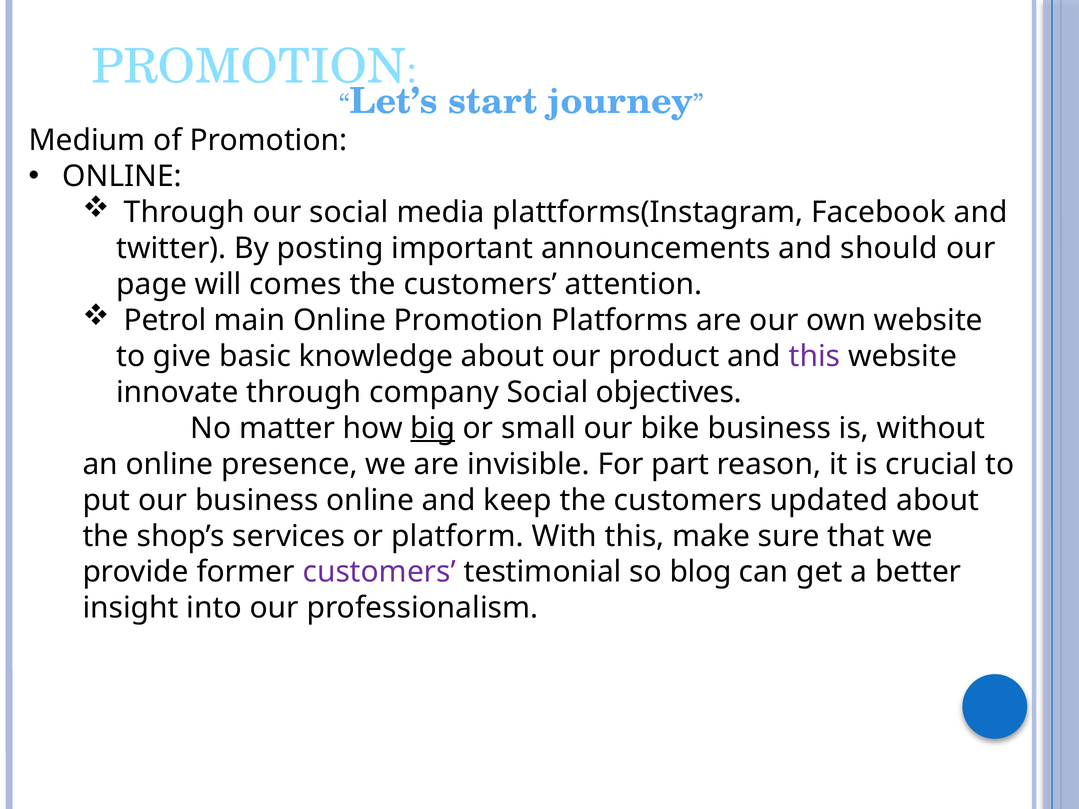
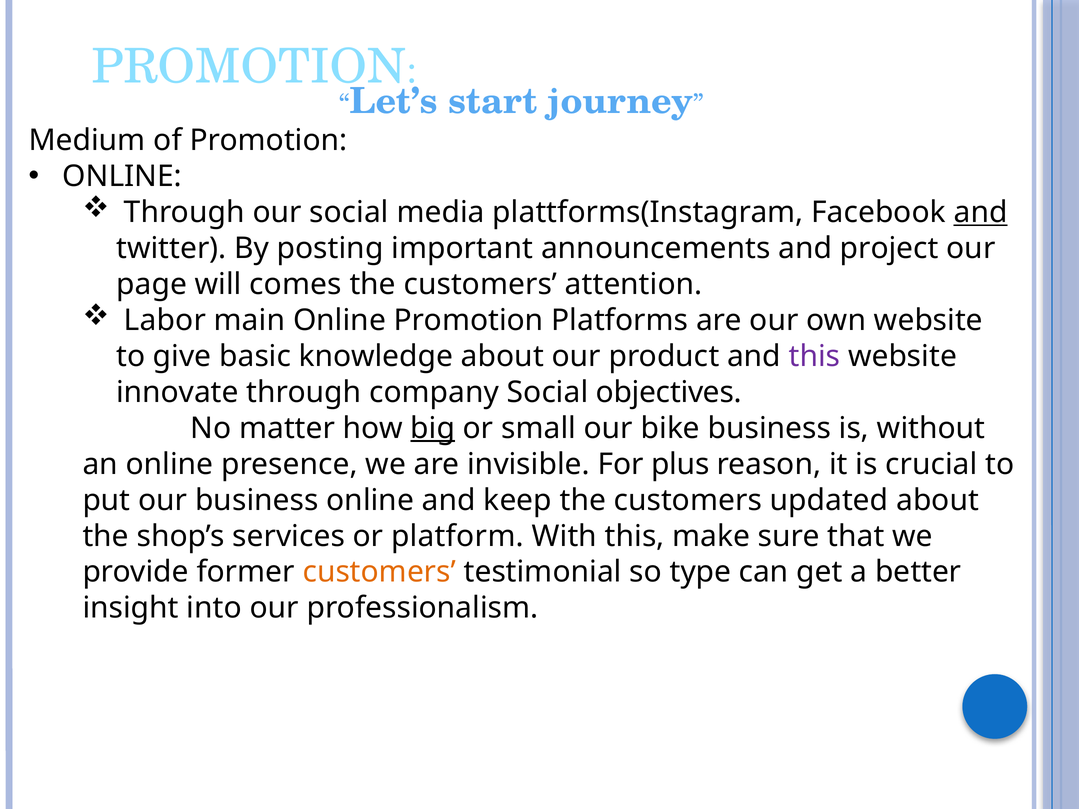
and at (981, 212) underline: none -> present
should: should -> project
Petrol: Petrol -> Labor
part: part -> plus
customers at (379, 572) colour: purple -> orange
blog: blog -> type
